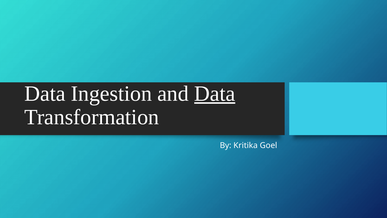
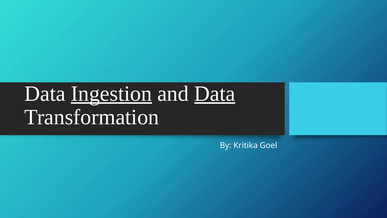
Ingestion underline: none -> present
